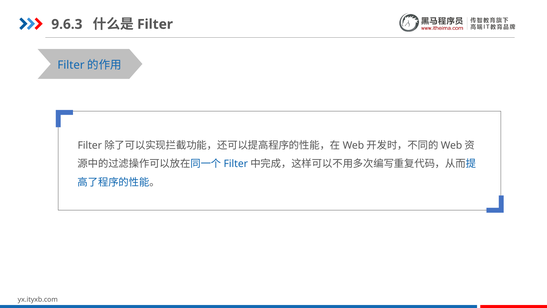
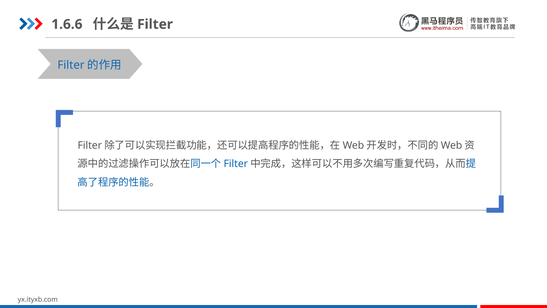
9.6.3: 9.6.3 -> 1.6.6
